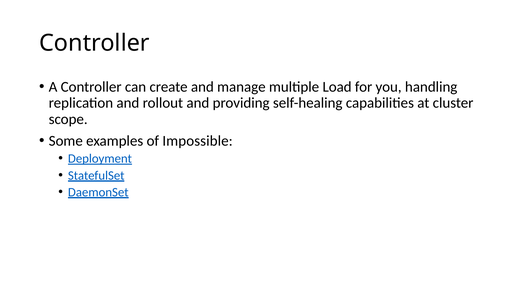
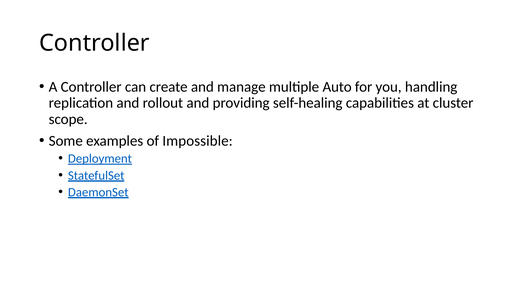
Load: Load -> Auto
